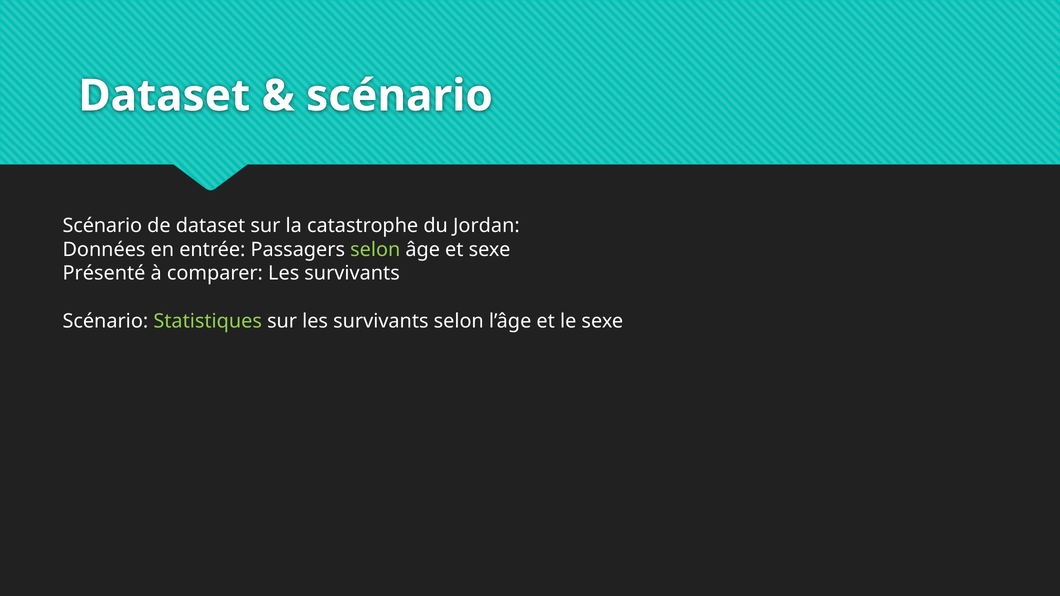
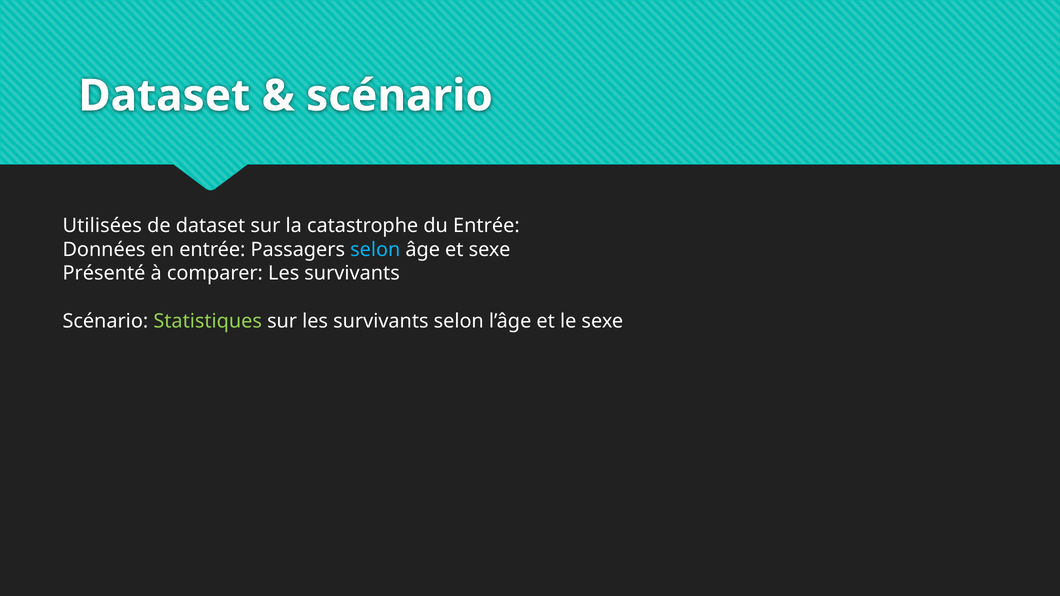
Scénario at (102, 226): Scénario -> Utilisées
du Jordan: Jordan -> Entrée
selon at (375, 250) colour: light green -> light blue
